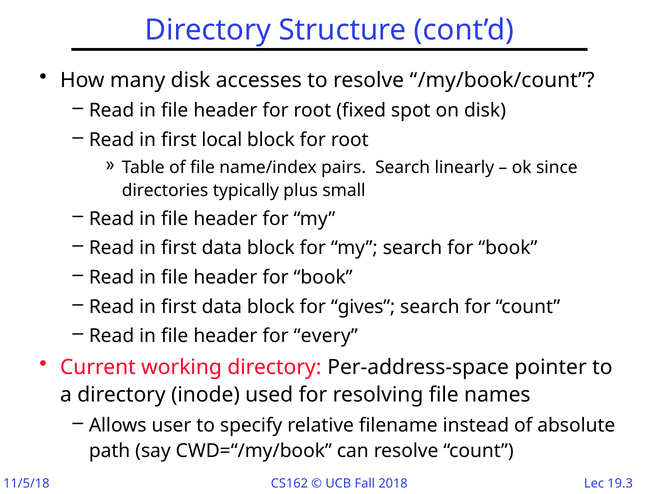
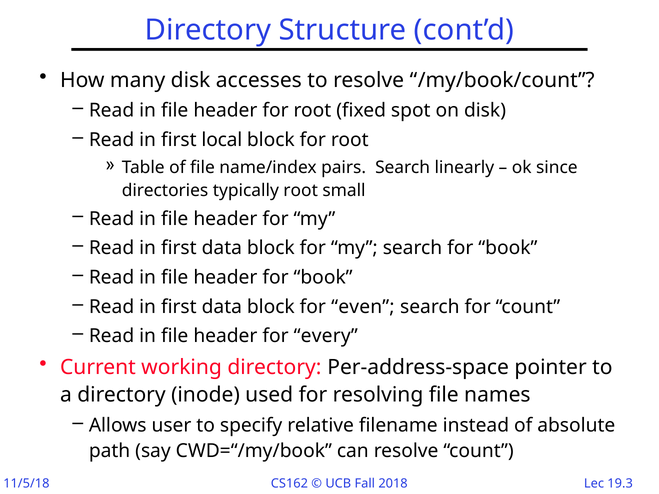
typically plus: plus -> root
gives: gives -> even
